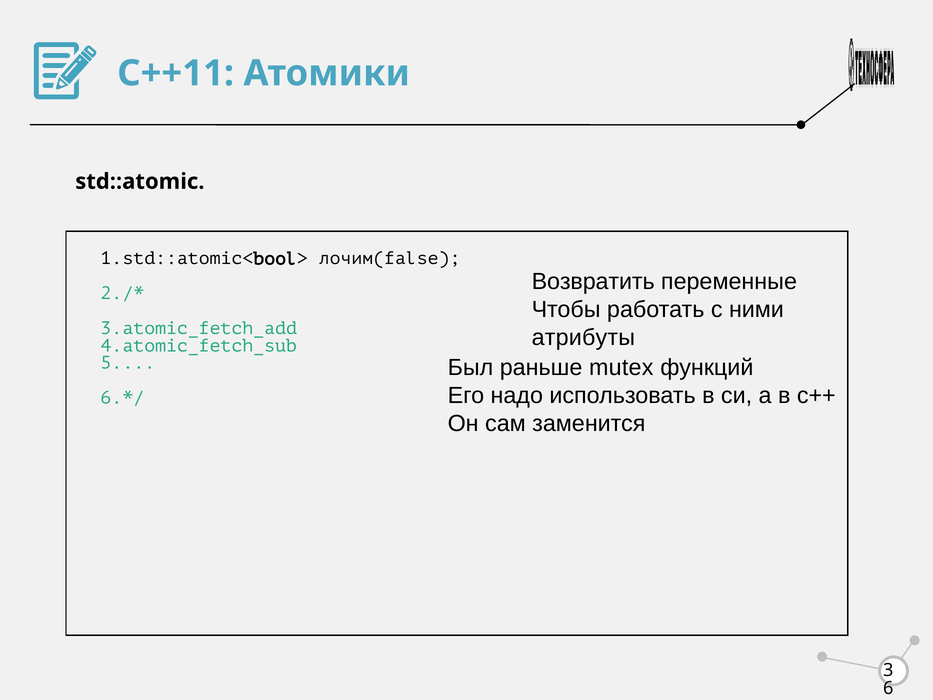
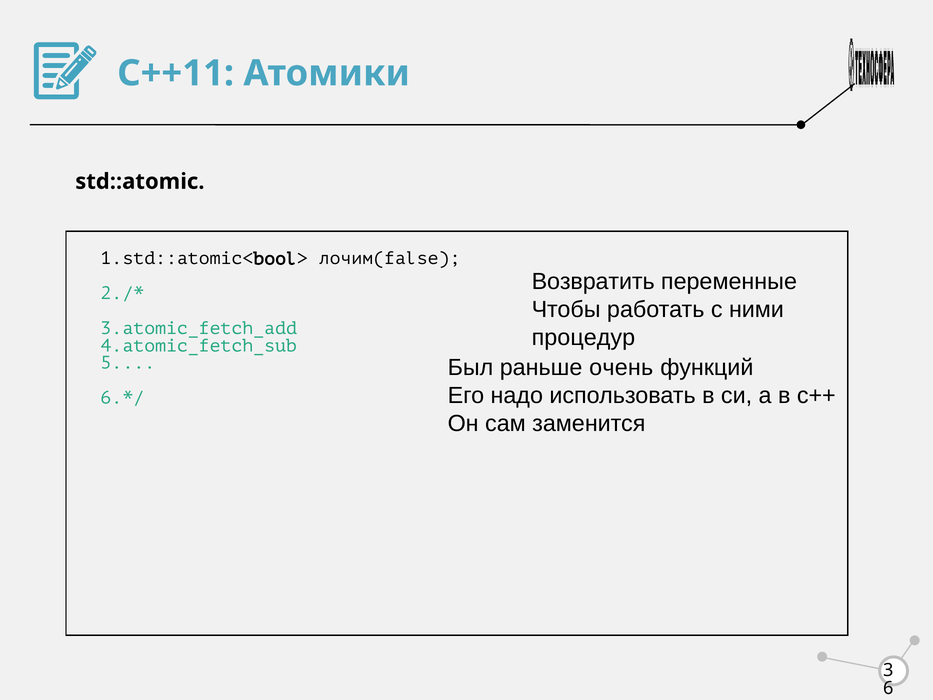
атрибуты: атрибуты -> процедур
mutex: mutex -> очень
